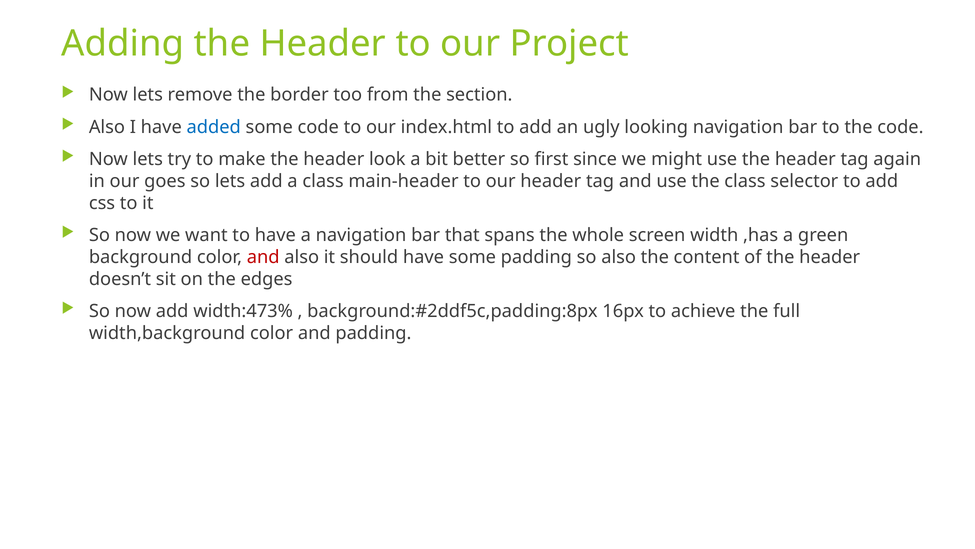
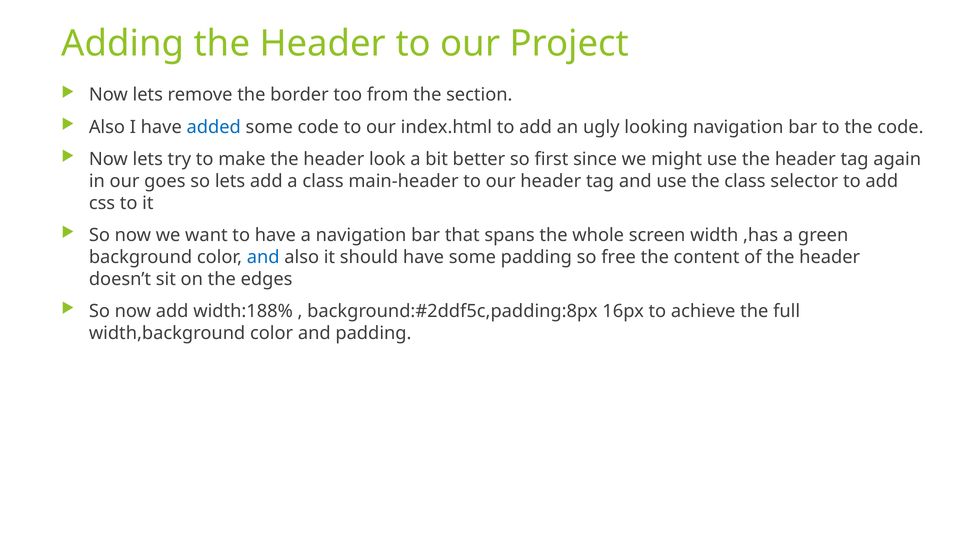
and at (263, 257) colour: red -> blue
so also: also -> free
width:473%: width:473% -> width:188%
